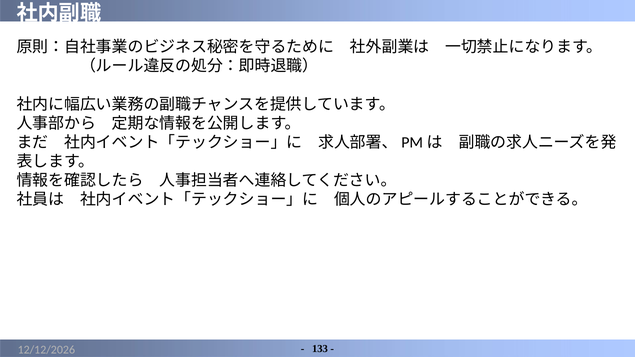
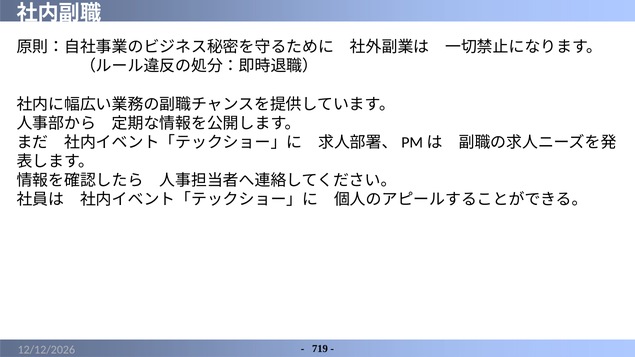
133: 133 -> 719
